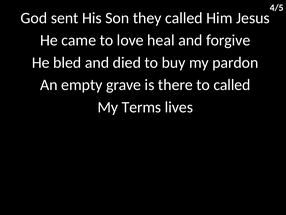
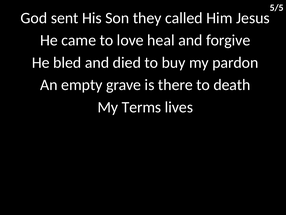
4/5: 4/5 -> 5/5
to called: called -> death
